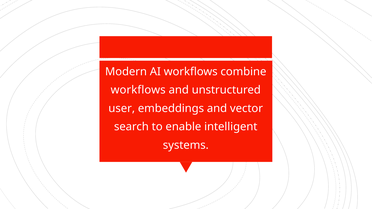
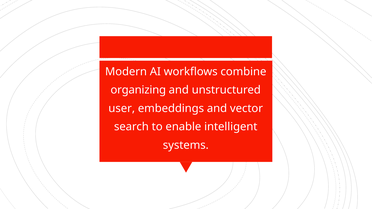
workflows at (138, 90): workflows -> organizing
